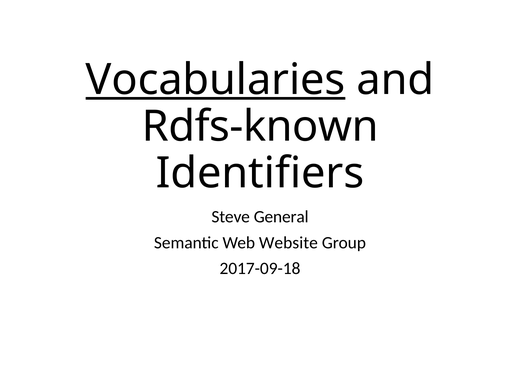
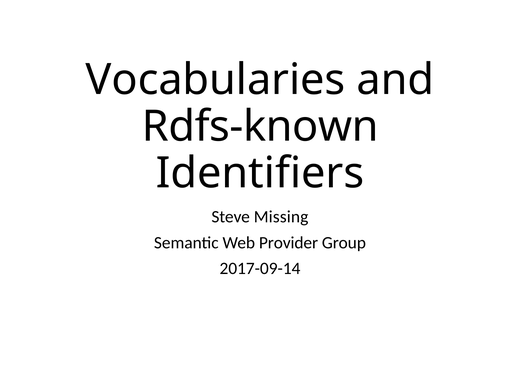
Vocabularies underline: present -> none
General: General -> Missing
Website: Website -> Provider
2017-09-18: 2017-09-18 -> 2017-09-14
